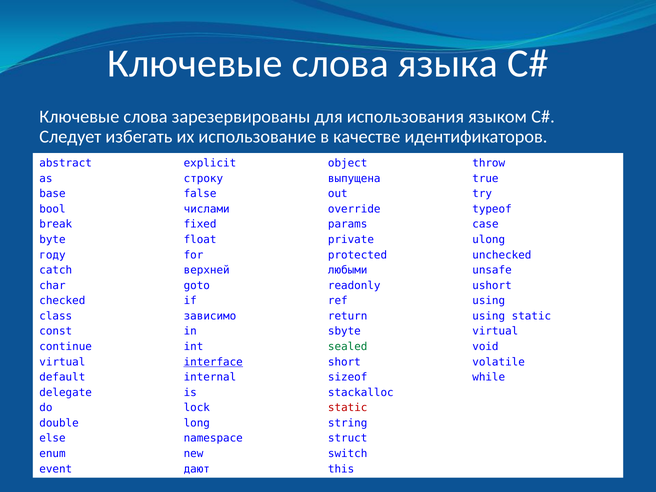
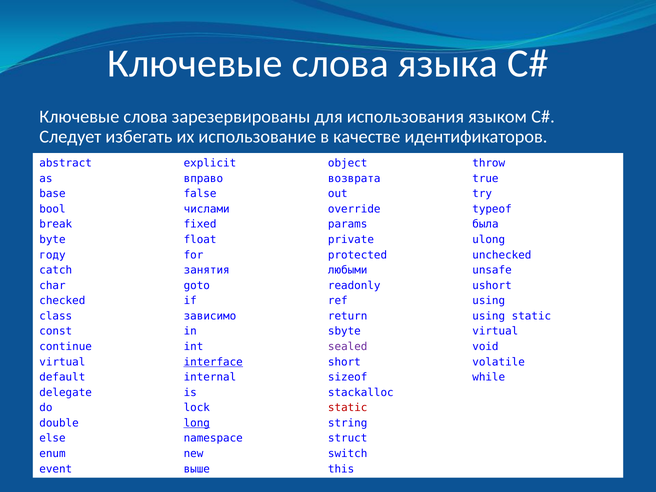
строку: строку -> вправо
выпущена: выпущена -> возврата
case: case -> была
верхней: верхней -> занятия
sealed colour: green -> purple
long underline: none -> present
дают: дают -> выше
